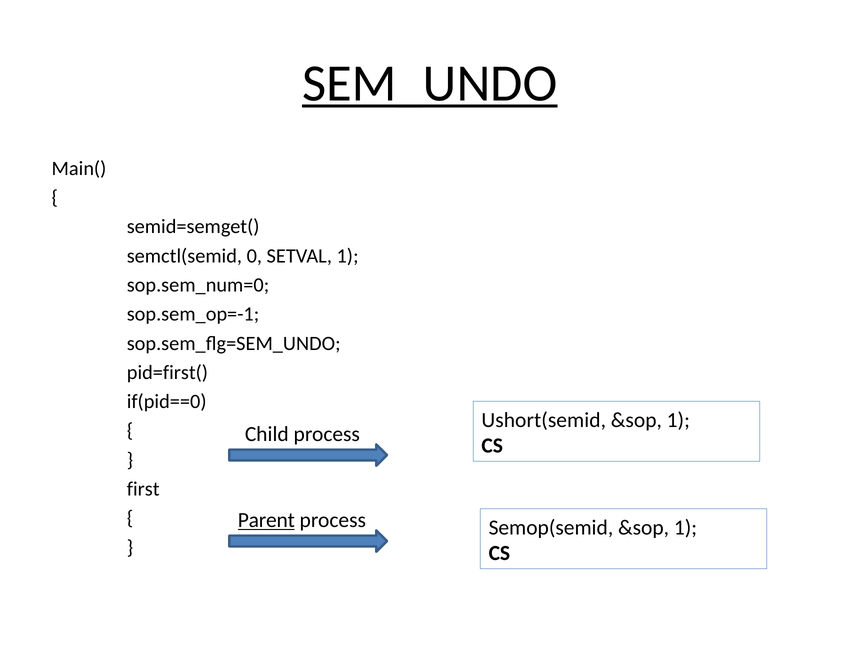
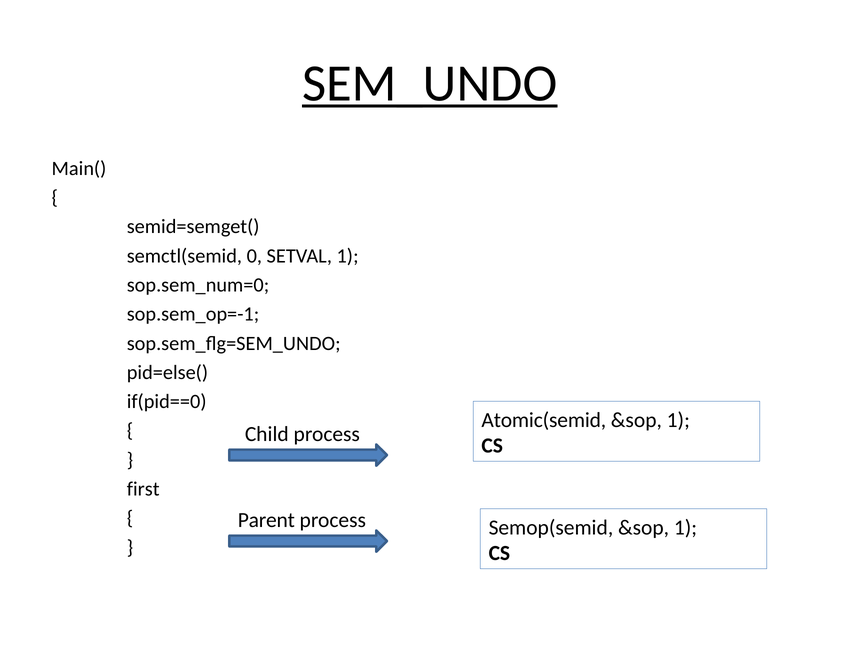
pid=first(: pid=first( -> pid=else(
Ushort(semid: Ushort(semid -> Atomic(semid
Parent underline: present -> none
